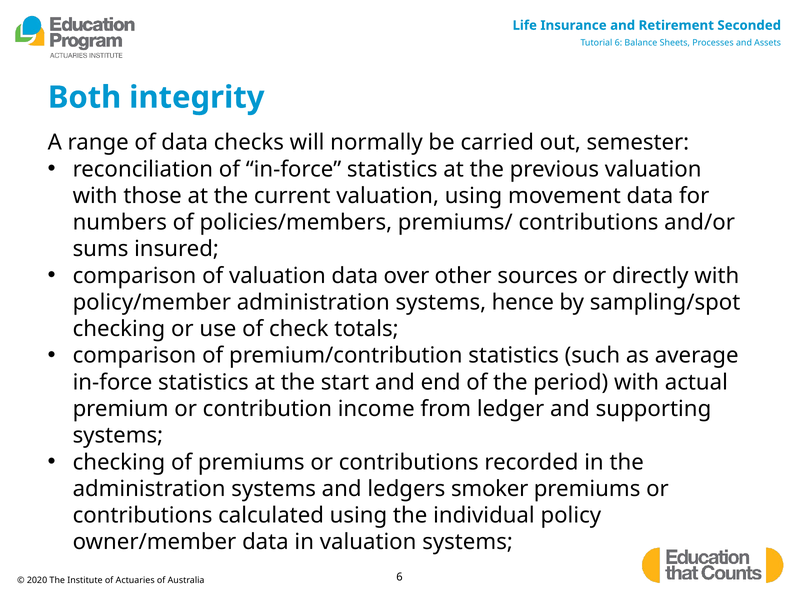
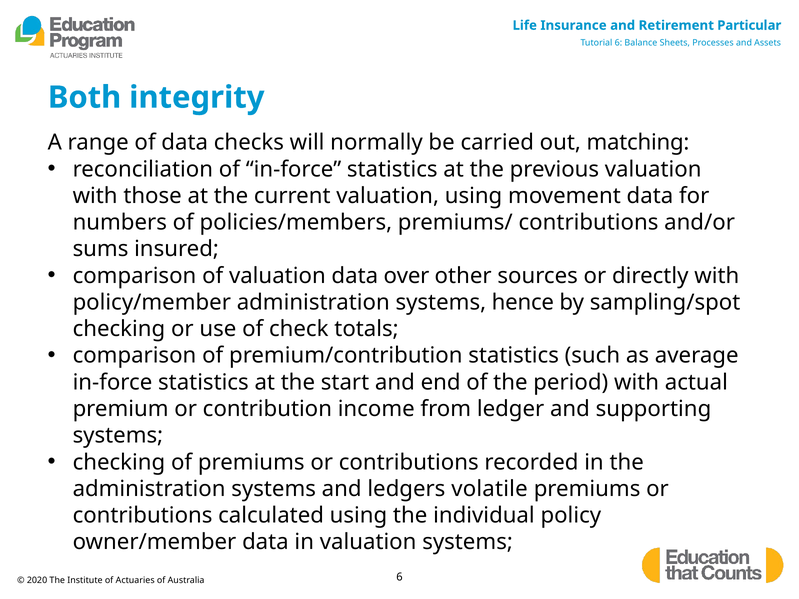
Seconded: Seconded -> Particular
semester: semester -> matching
smoker: smoker -> volatile
